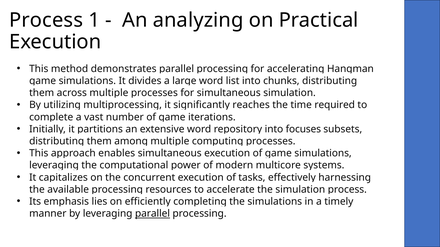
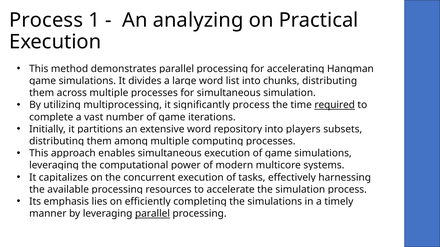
reaches at (251, 105): reaches -> process
required underline: none -> present
focuses: focuses -> players
